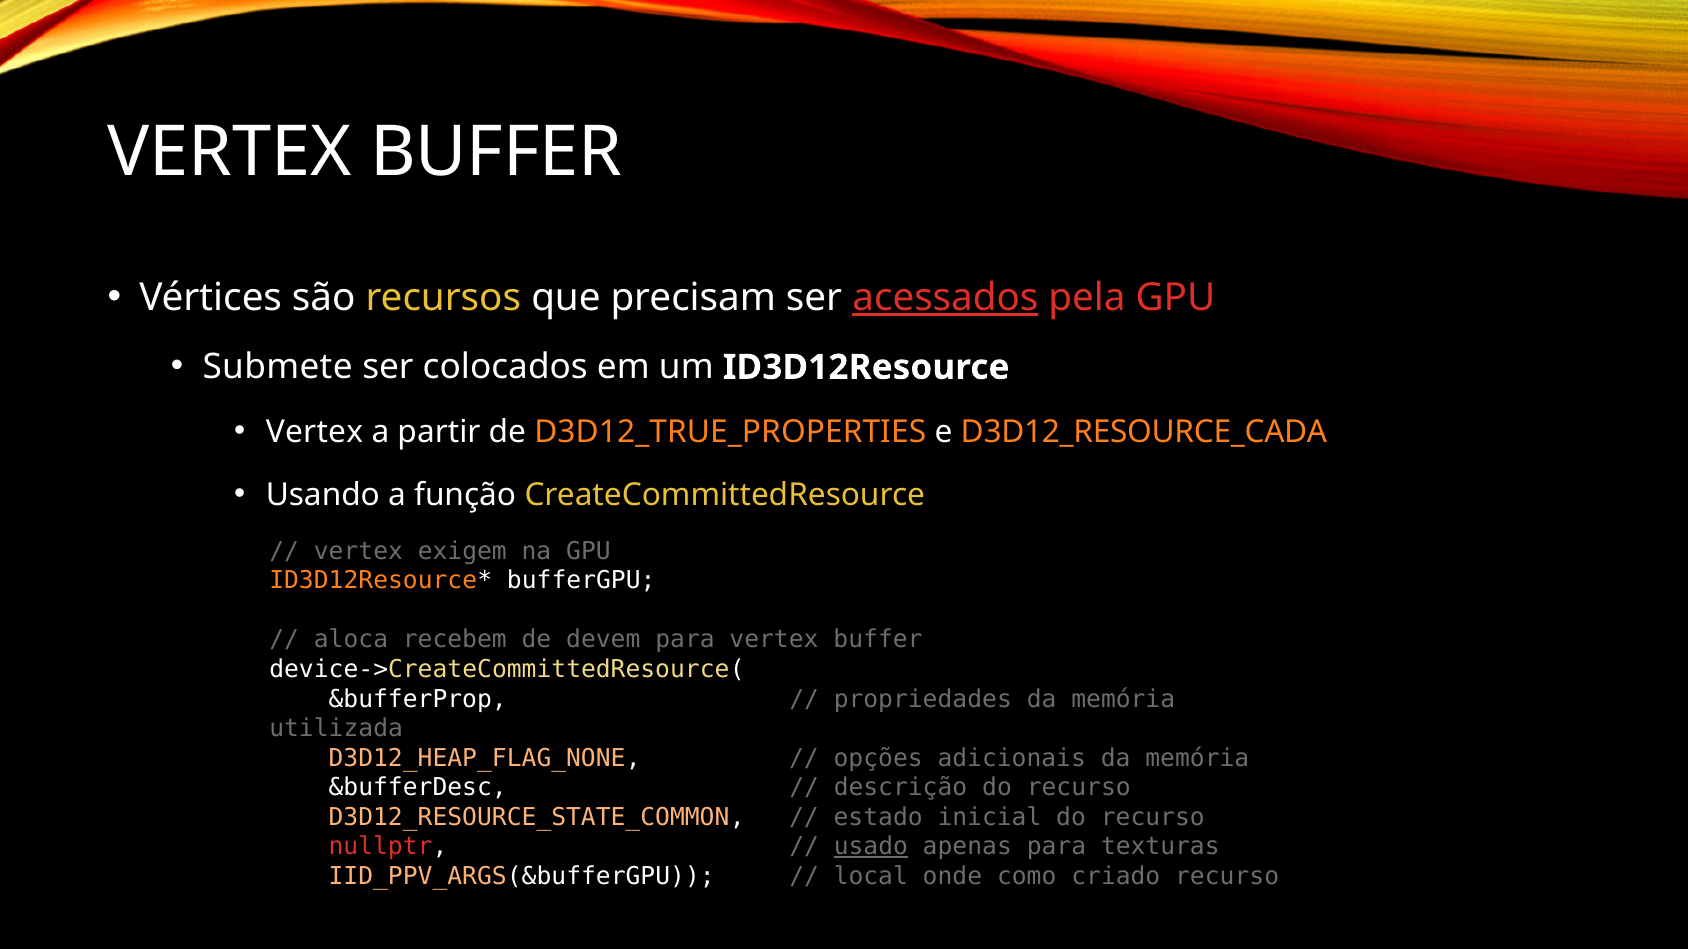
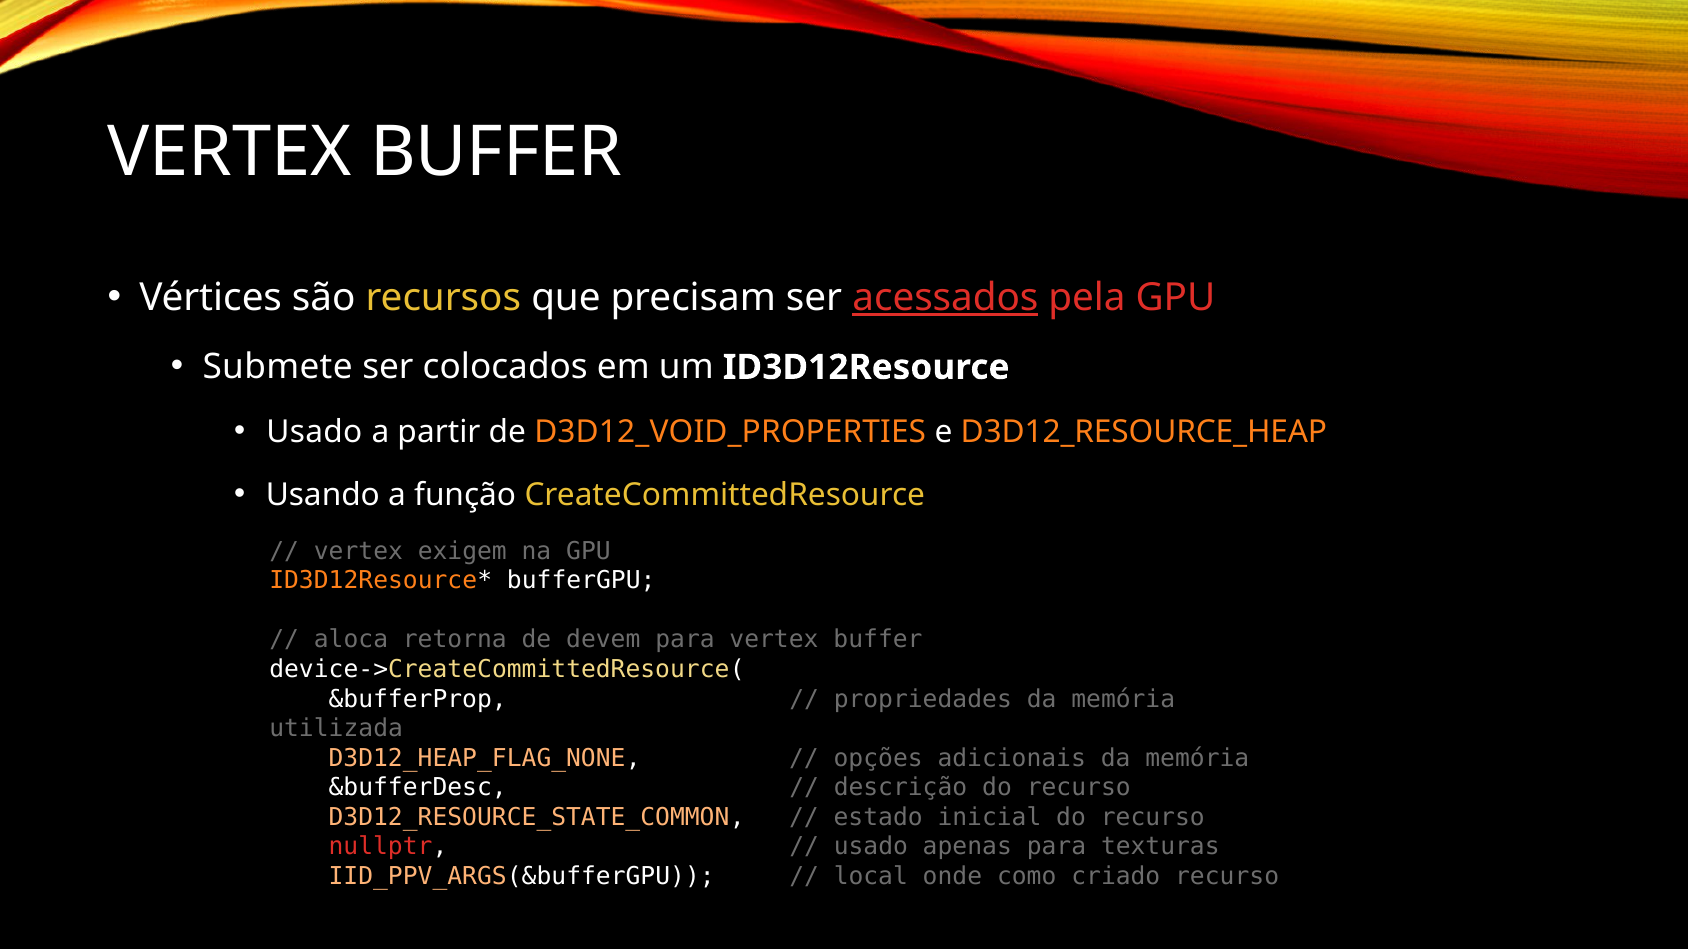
Vertex at (314, 432): Vertex -> Usado
D3D12_TRUE_PROPERTIES: D3D12_TRUE_PROPERTIES -> D3D12_VOID_PROPERTIES
D3D12_RESOURCE_CADA: D3D12_RESOURCE_CADA -> D3D12_RESOURCE_HEAP
recebem: recebem -> retorna
usado at (871, 847) underline: present -> none
